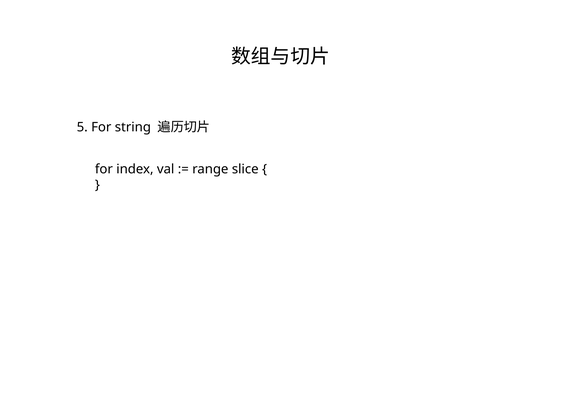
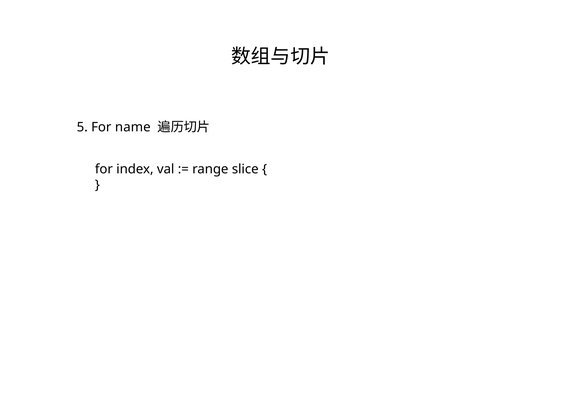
string: string -> name
